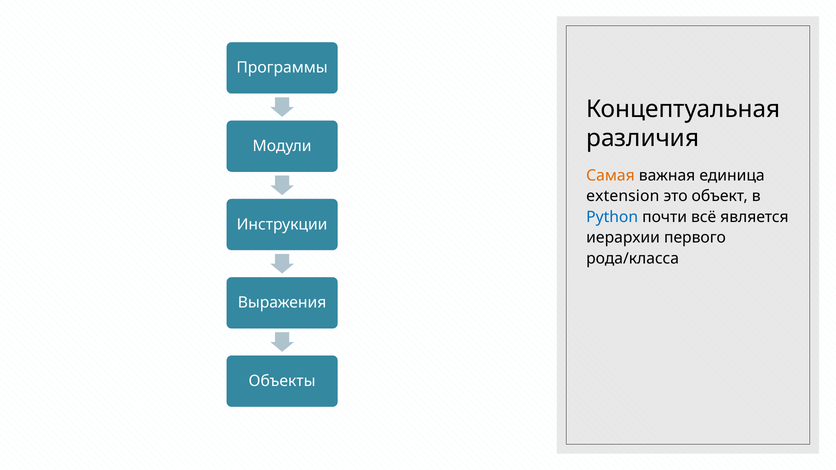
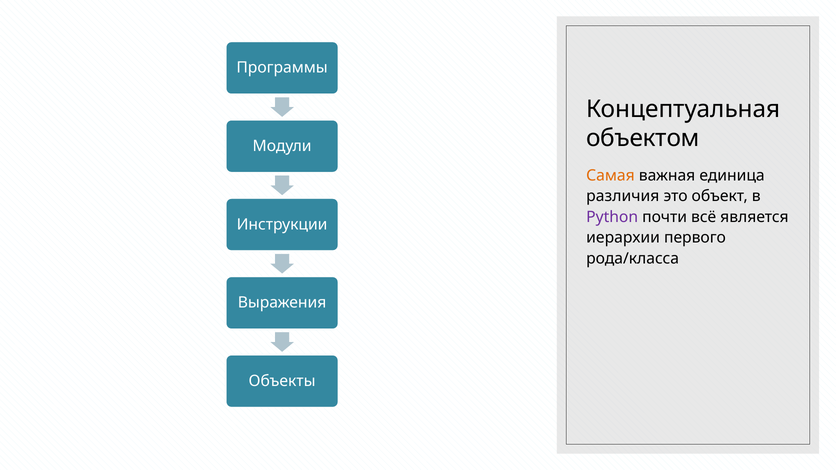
различия: различия -> объектом
extension: extension -> различия
Python colour: blue -> purple
